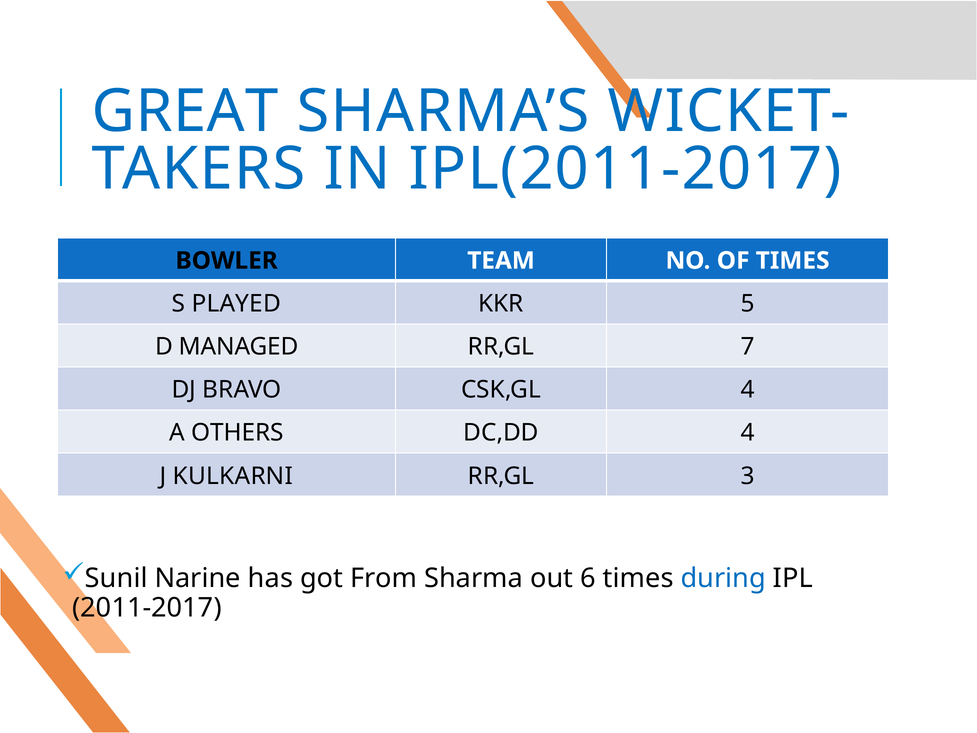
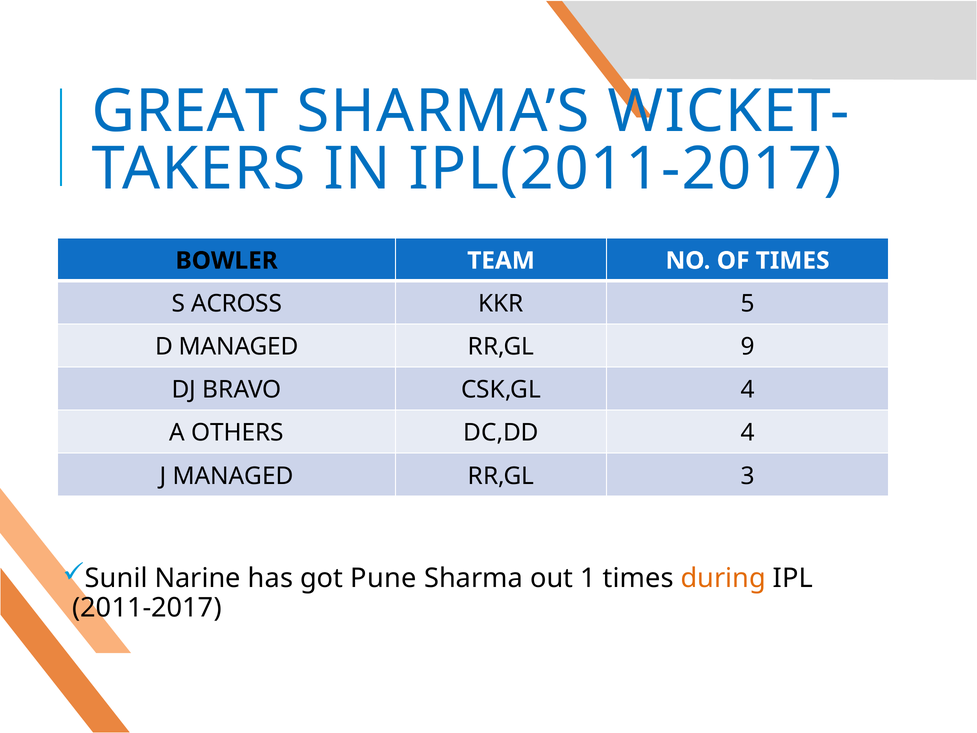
PLAYED: PLAYED -> ACROSS
7: 7 -> 9
J KULKARNI: KULKARNI -> MANAGED
From: From -> Pune
6: 6 -> 1
during colour: blue -> orange
